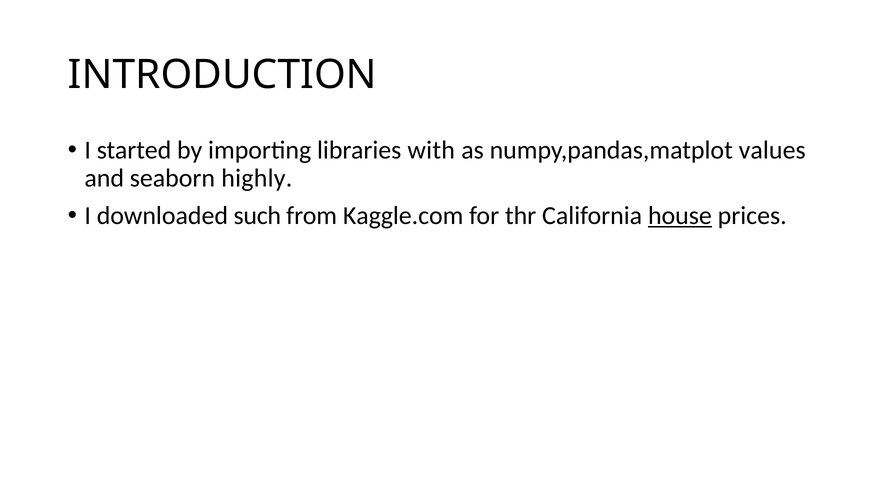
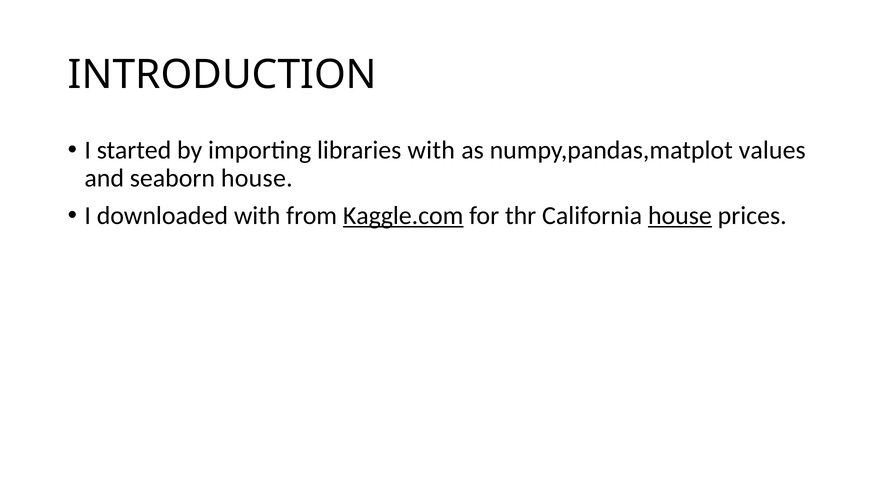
seaborn highly: highly -> house
downloaded such: such -> with
Kaggle.com underline: none -> present
